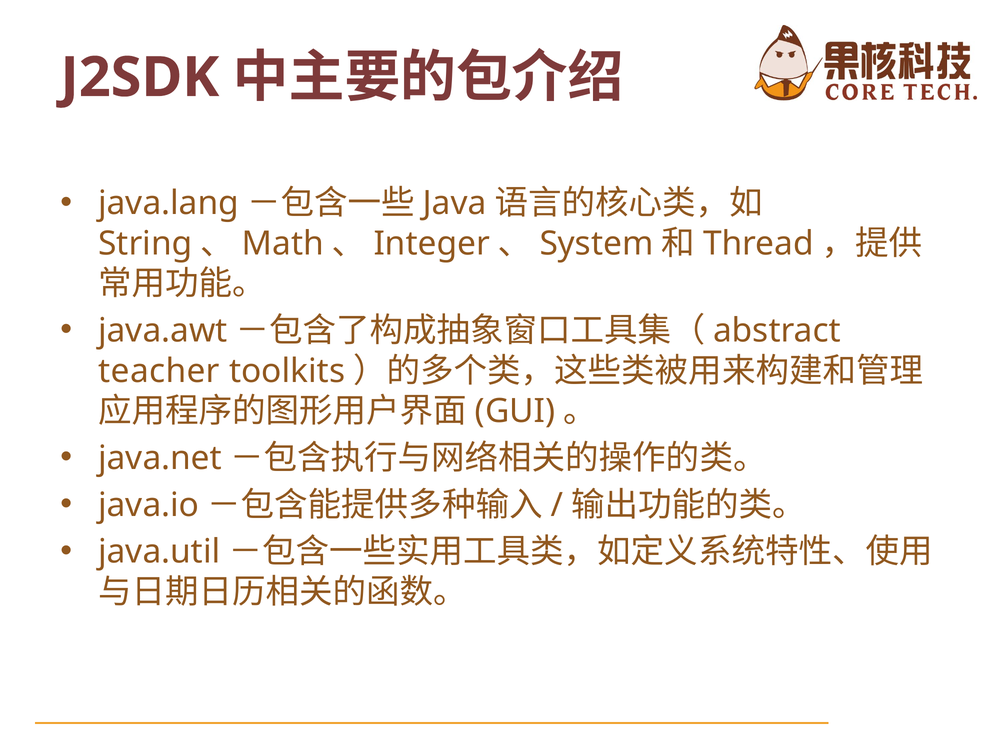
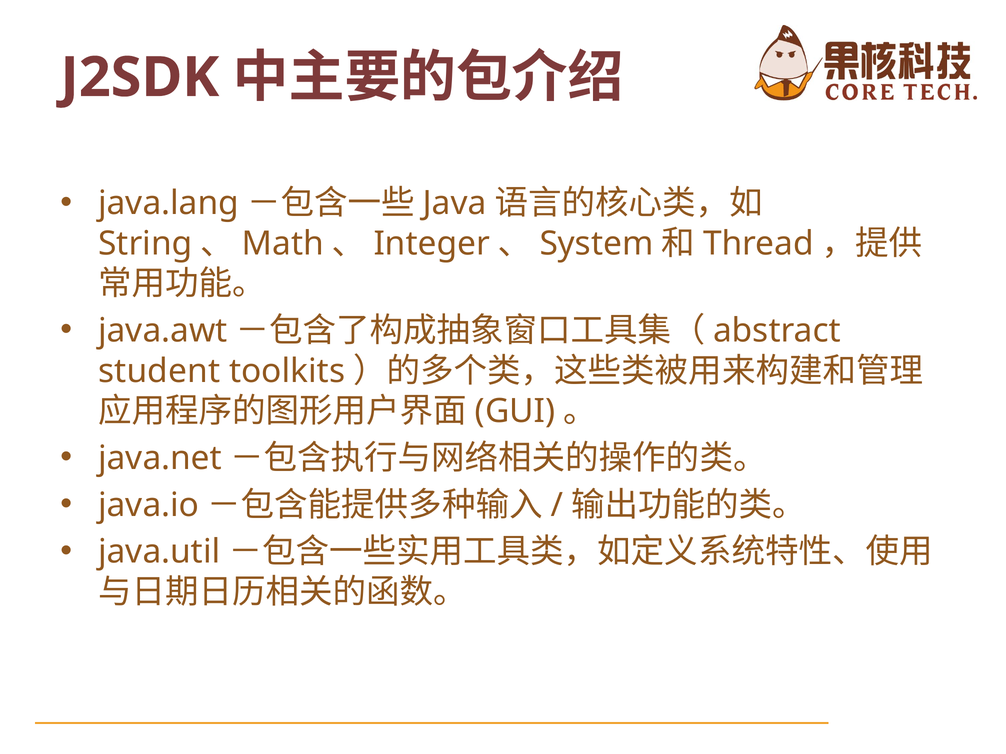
teacher: teacher -> student
